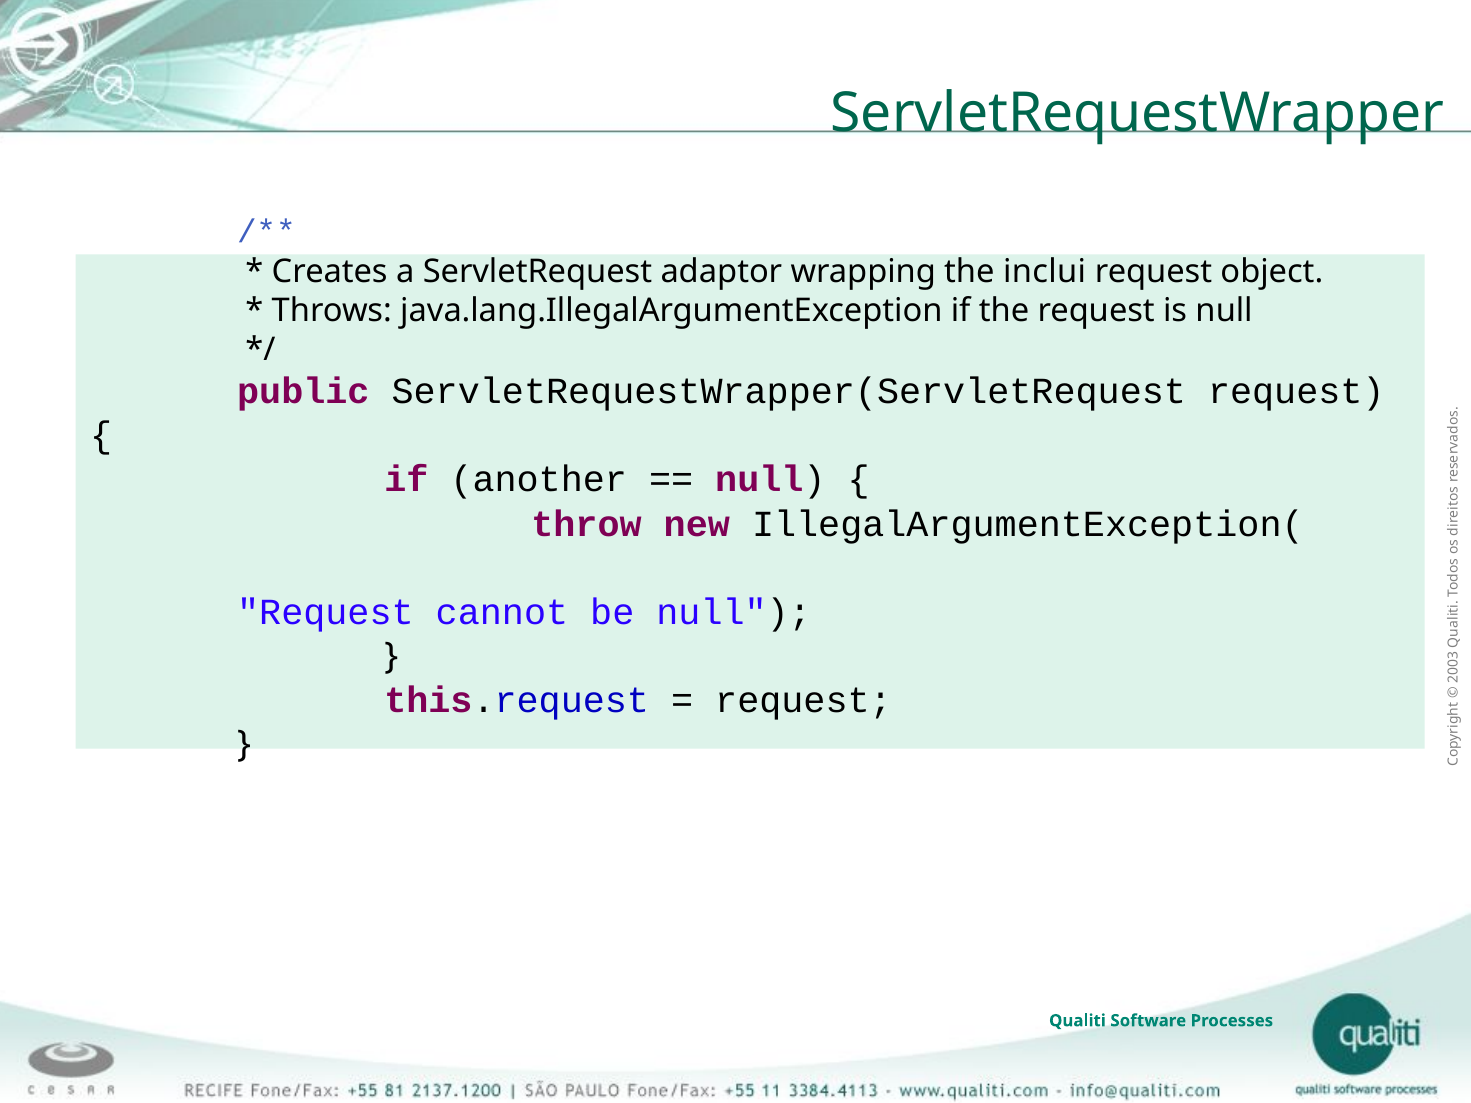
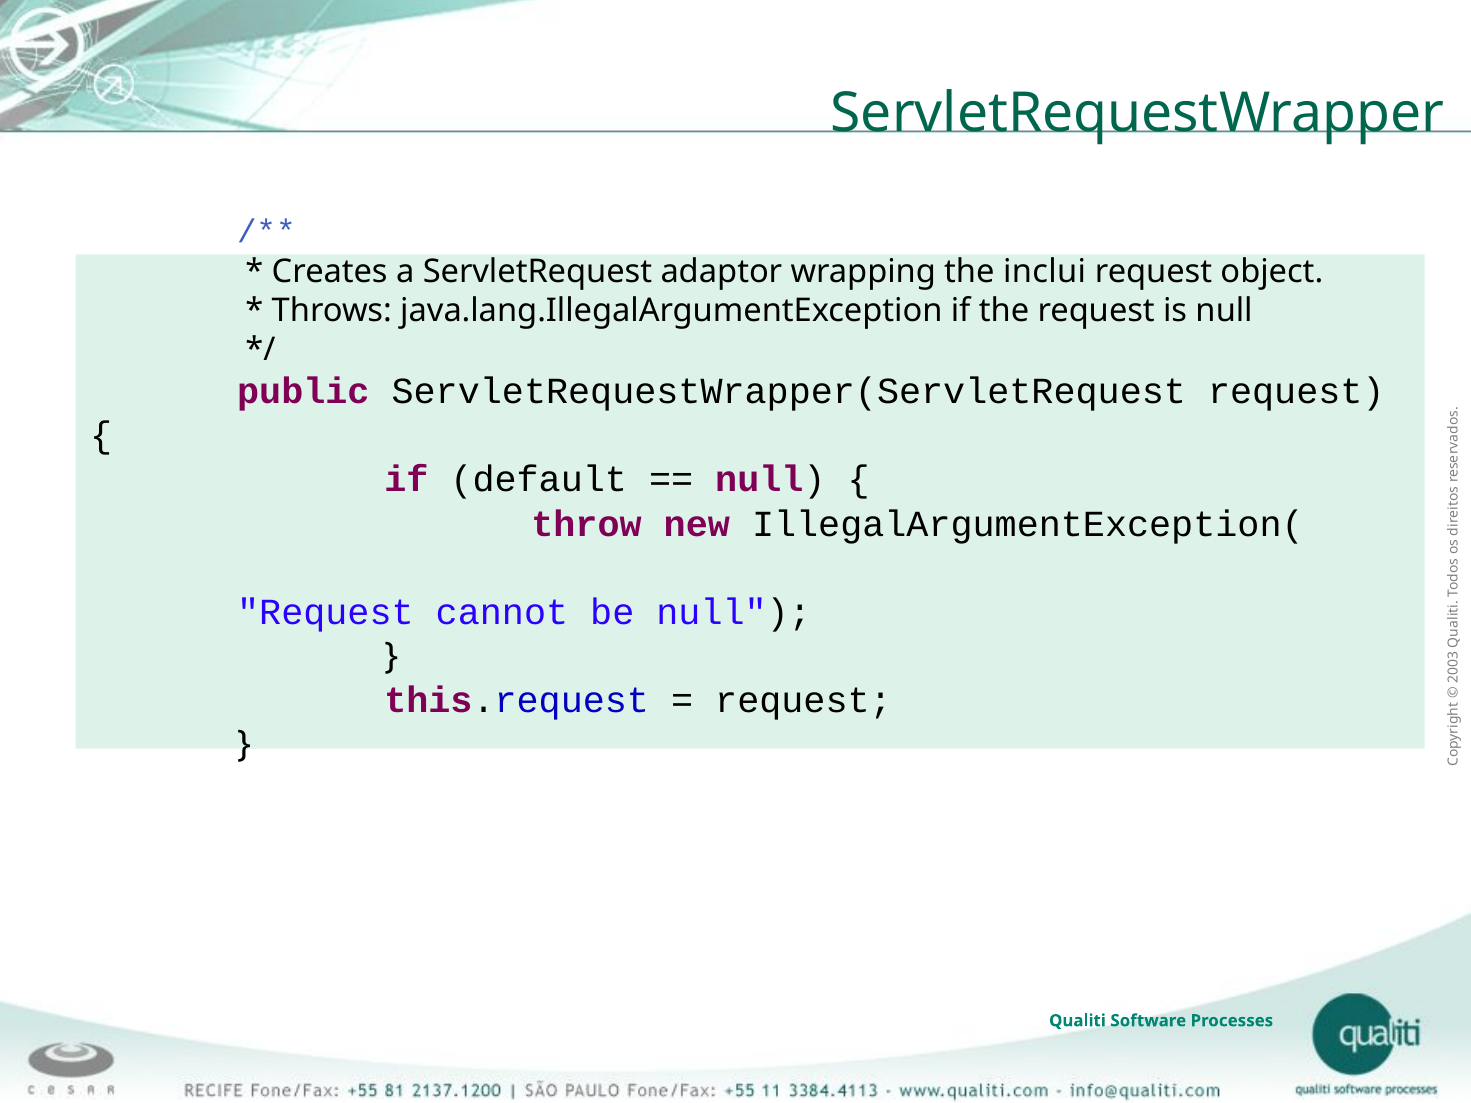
another: another -> default
